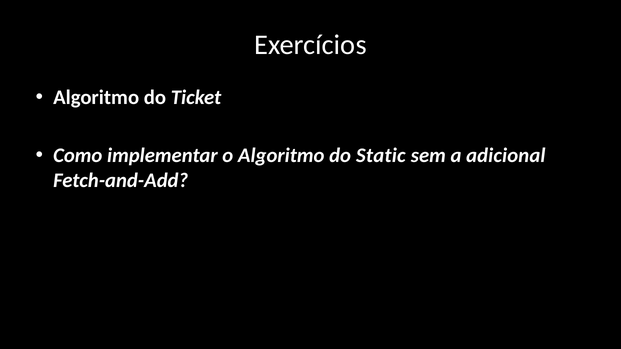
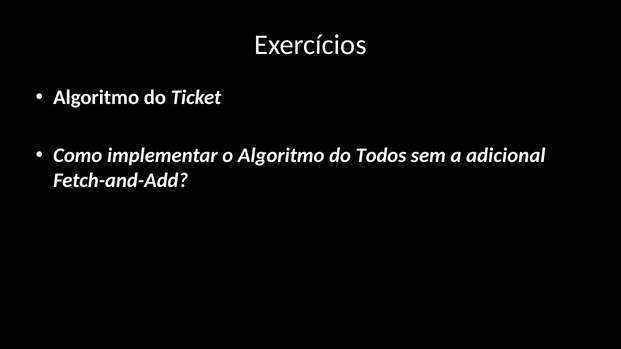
Static: Static -> Todos
